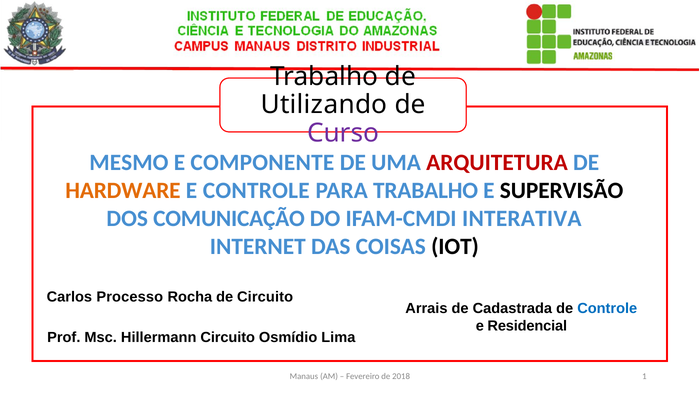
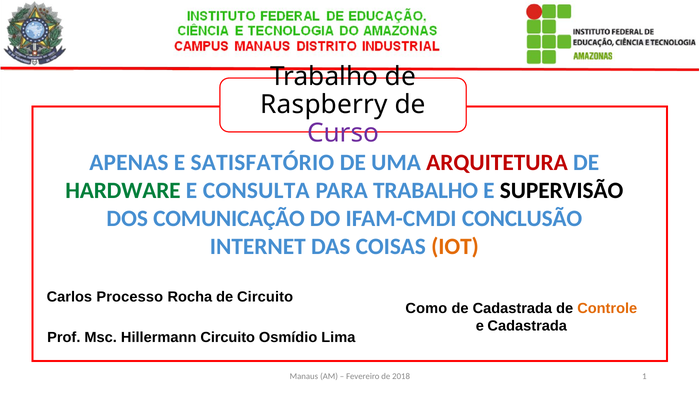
Utilizando: Utilizando -> Raspberry
MESMO: MESMO -> APENAS
COMPONENTE: COMPONENTE -> SATISFATÓRIO
HARDWARE colour: orange -> green
E CONTROLE: CONTROLE -> CONSULTA
INTERATIVA: INTERATIVA -> CONCLUSÃO
IOT colour: black -> orange
Arrais: Arrais -> Como
Controle at (607, 308) colour: blue -> orange
e Residencial: Residencial -> Cadastrada
